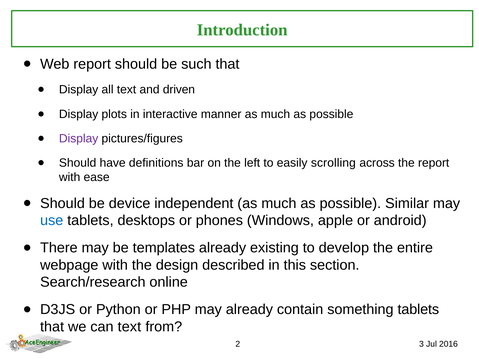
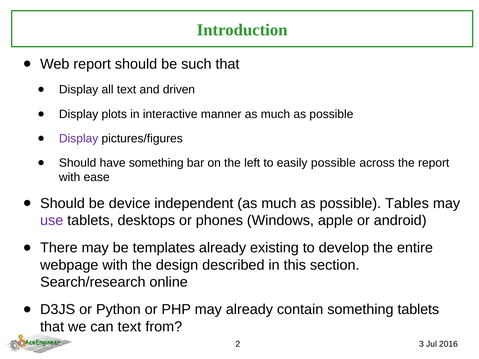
have definitions: definitions -> something
easily scrolling: scrolling -> possible
Similar: Similar -> Tables
use colour: blue -> purple
